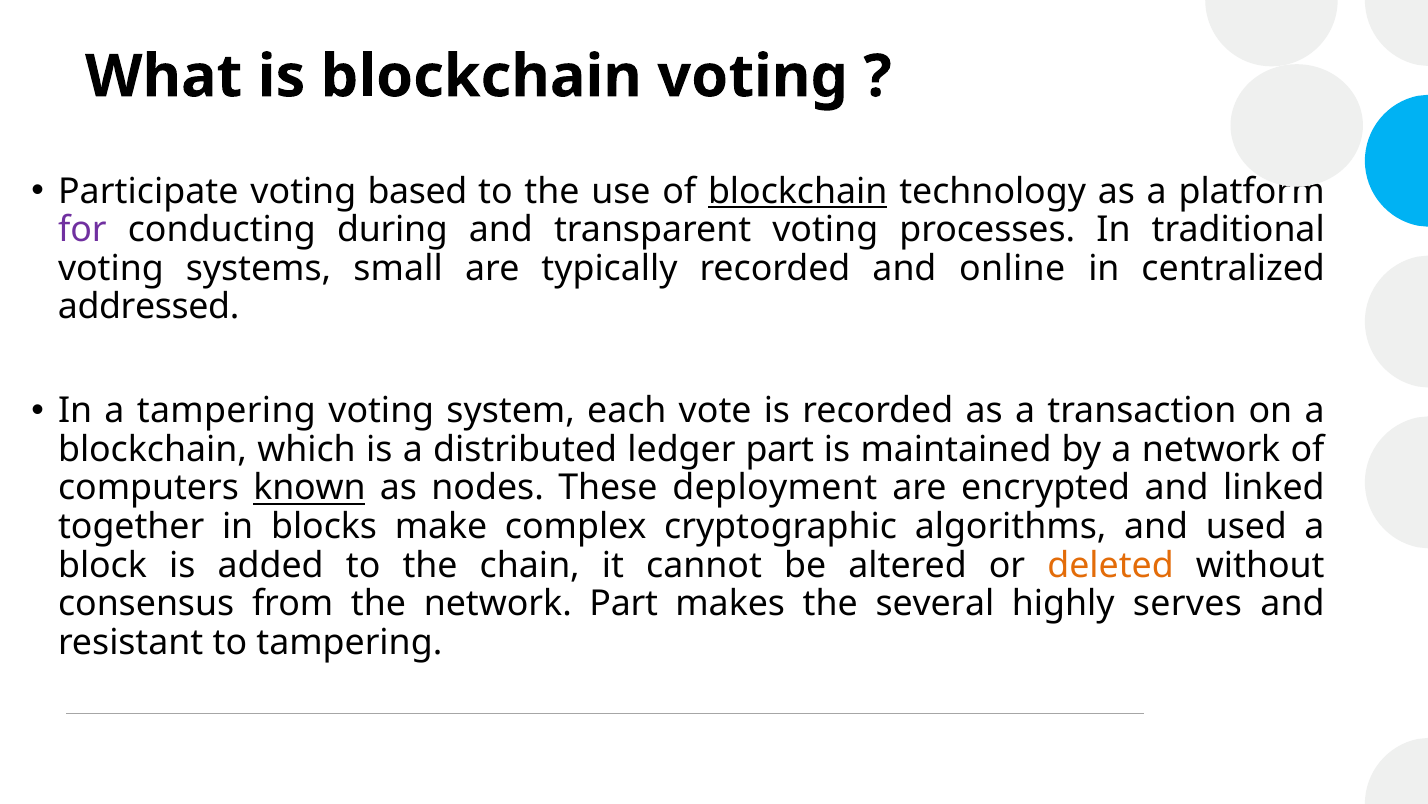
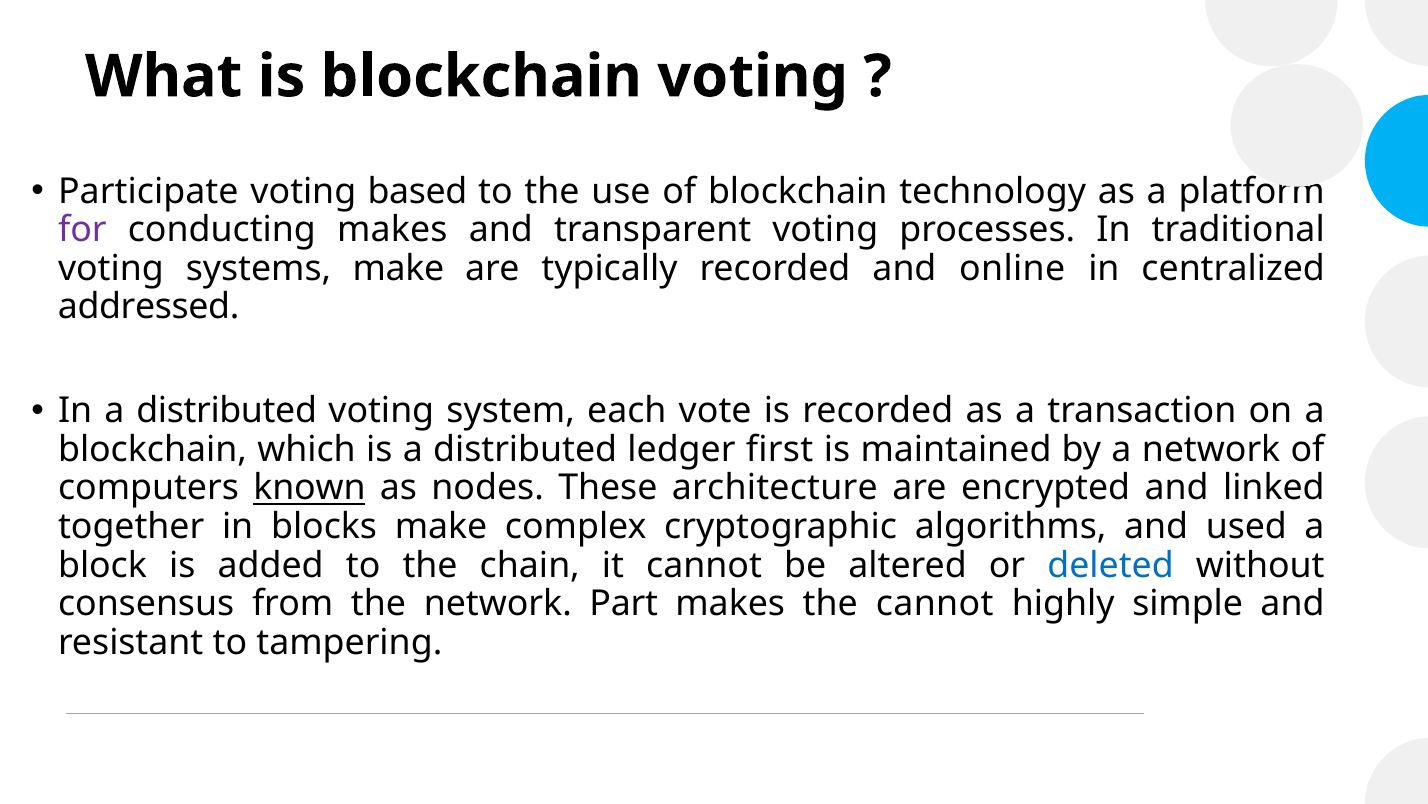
blockchain at (798, 191) underline: present -> none
conducting during: during -> makes
systems small: small -> make
In a tampering: tampering -> distributed
ledger part: part -> first
deployment: deployment -> architecture
deleted colour: orange -> blue
the several: several -> cannot
serves: serves -> simple
